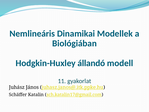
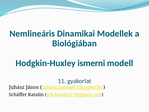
állandó: állandó -> ismerni
